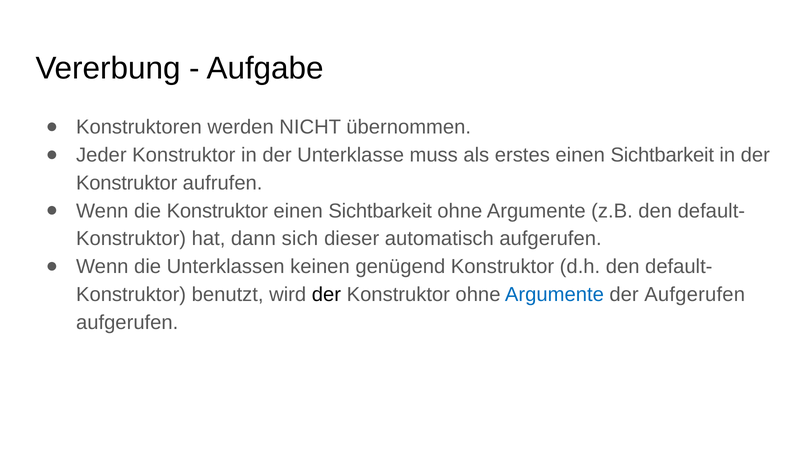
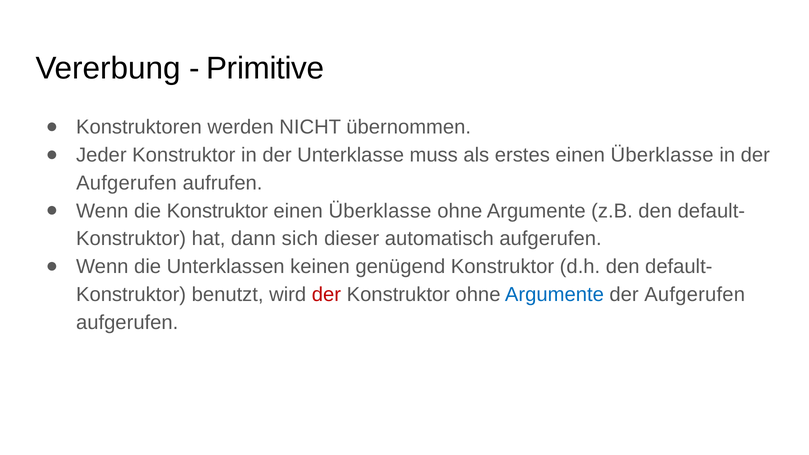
Aufgabe: Aufgabe -> Primitive
erstes einen Sichtbarkeit: Sichtbarkeit -> Überklasse
Konstruktor at (127, 183): Konstruktor -> Aufgerufen
Sichtbarkeit at (380, 211): Sichtbarkeit -> Überklasse
der at (326, 295) colour: black -> red
